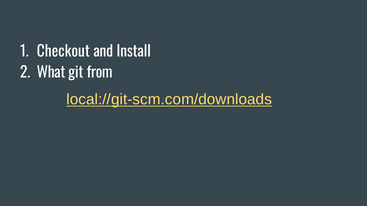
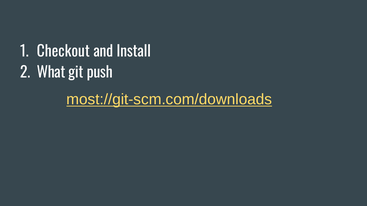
from: from -> push
local://git-scm.com/downloads: local://git-scm.com/downloads -> most://git-scm.com/downloads
